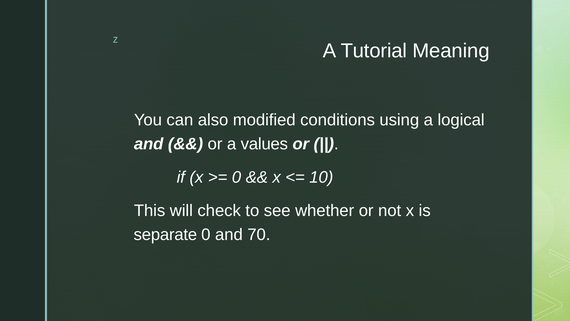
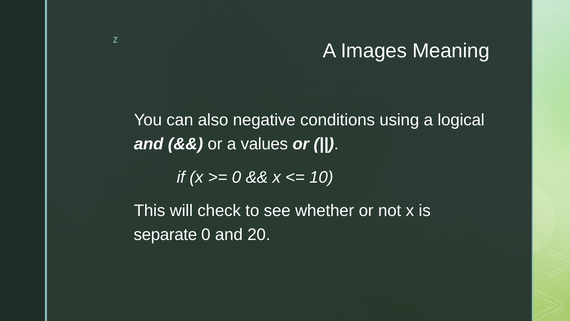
Tutorial: Tutorial -> Images
modified: modified -> negative
70: 70 -> 20
